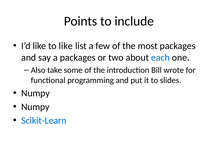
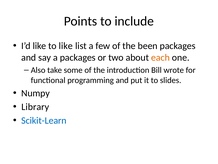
most: most -> been
each colour: blue -> orange
Numpy at (35, 107): Numpy -> Library
